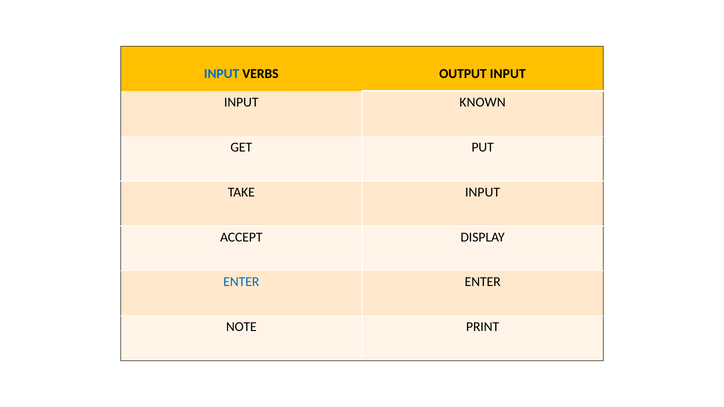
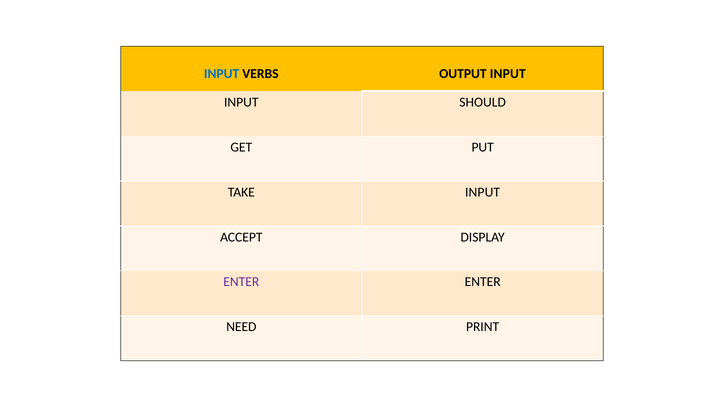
KNOWN: KNOWN -> SHOULD
ENTER at (241, 282) colour: blue -> purple
NOTE: NOTE -> NEED
